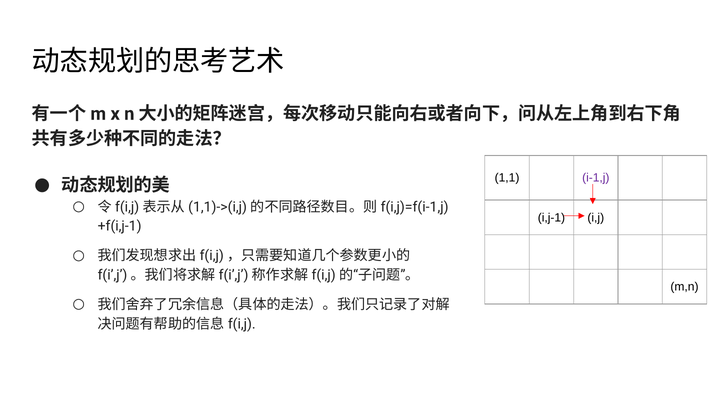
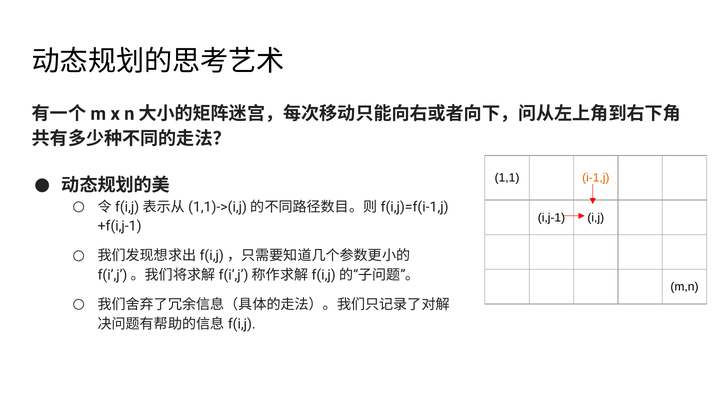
i-1,j colour: purple -> orange
